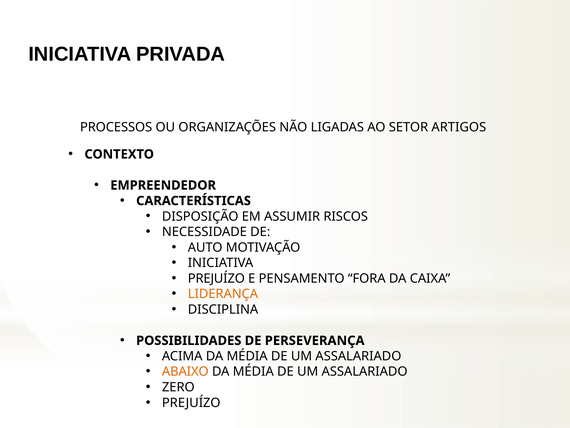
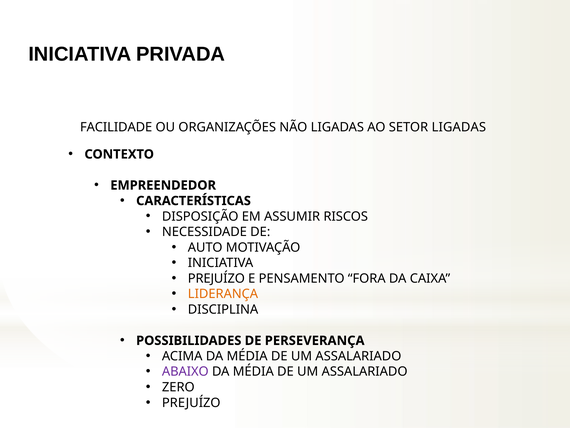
PROCESSOS: PROCESSOS -> FACILIDADE
SETOR ARTIGOS: ARTIGOS -> LIGADAS
ABAIXO colour: orange -> purple
